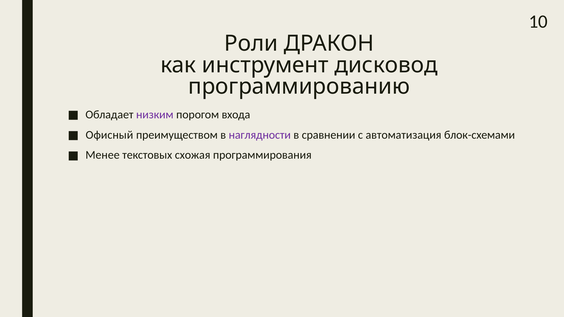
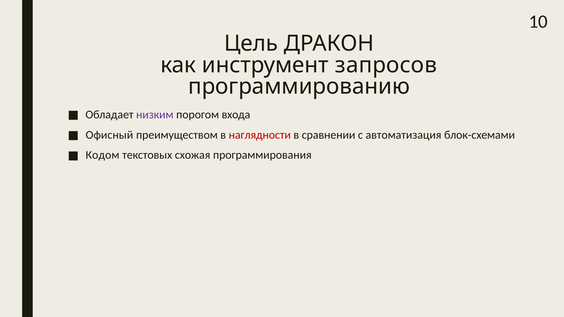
Роли: Роли -> Цель
дисковод: дисковод -> запросов
наглядности colour: purple -> red
Менее: Менее -> Кодом
